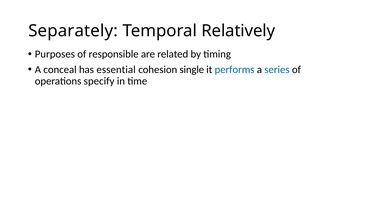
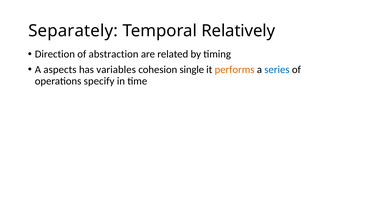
Purposes: Purposes -> Direction
responsible: responsible -> abstraction
conceal: conceal -> aspects
essential: essential -> variables
performs colour: blue -> orange
